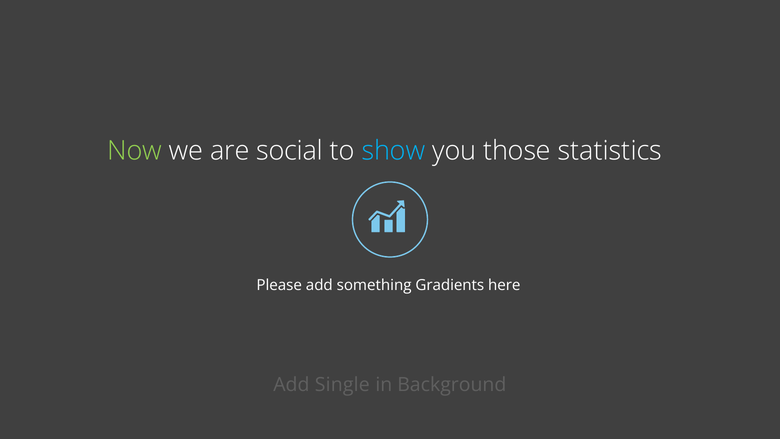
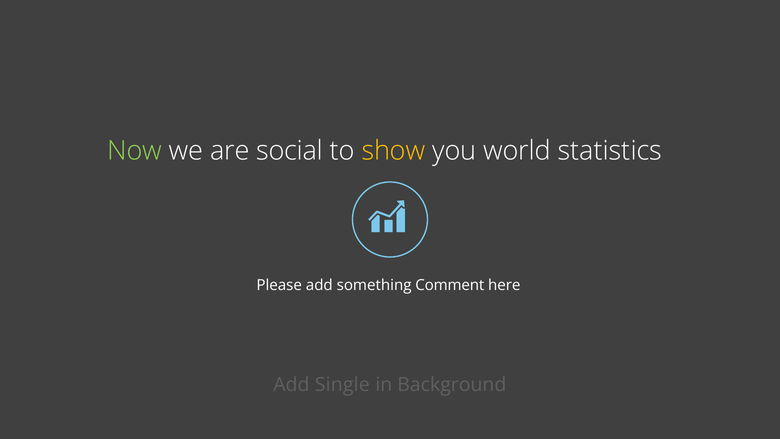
show colour: light blue -> yellow
those: those -> world
Gradients: Gradients -> Comment
